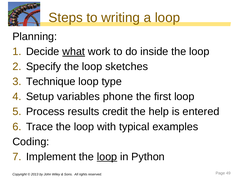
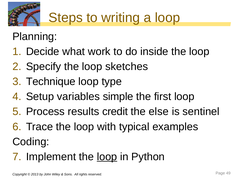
what underline: present -> none
phone: phone -> simple
help: help -> else
entered: entered -> sentinel
